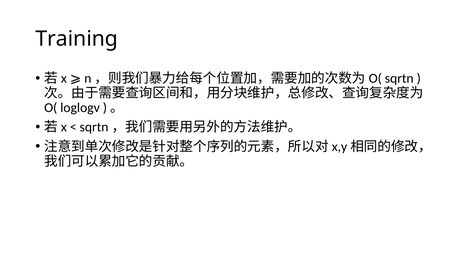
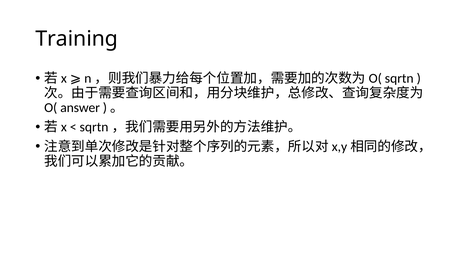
loglogv: loglogv -> answer
